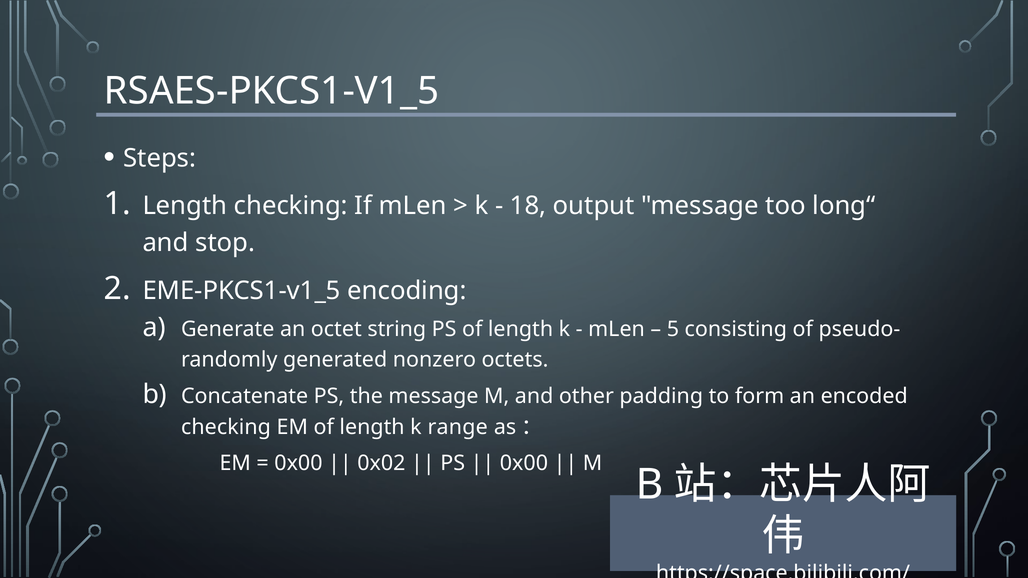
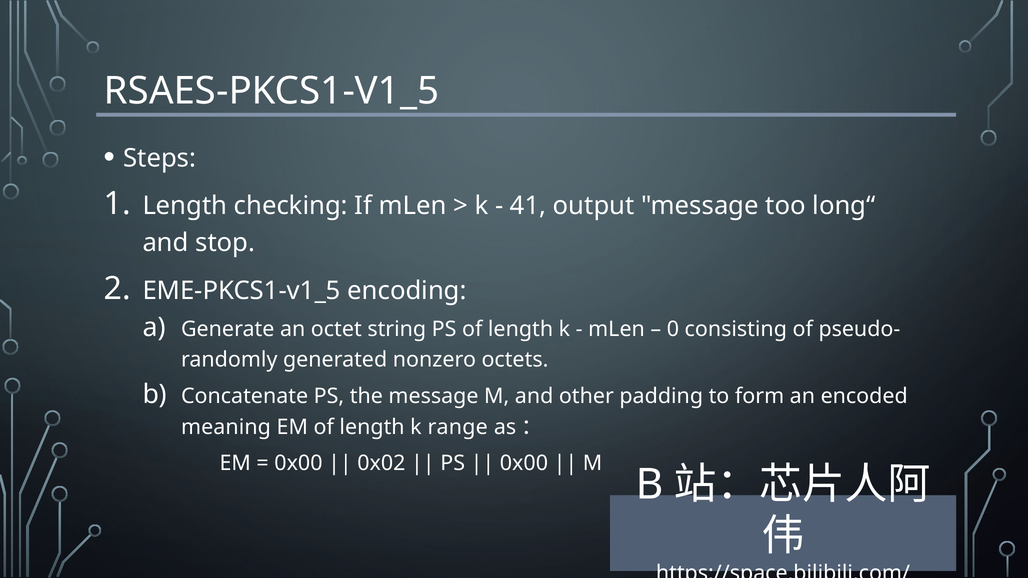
18: 18 -> 41
5: 5 -> 0
checking at (226, 427): checking -> meaning
